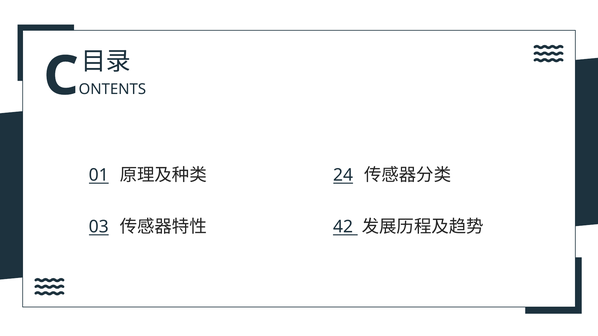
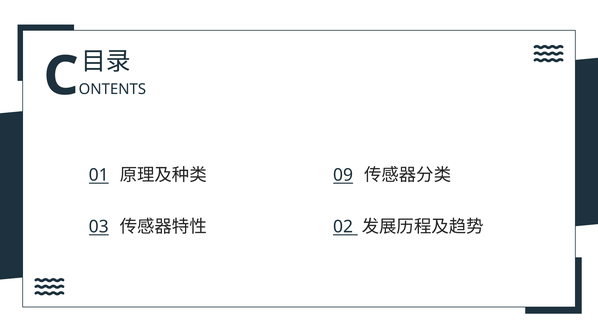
24: 24 -> 09
42: 42 -> 02
